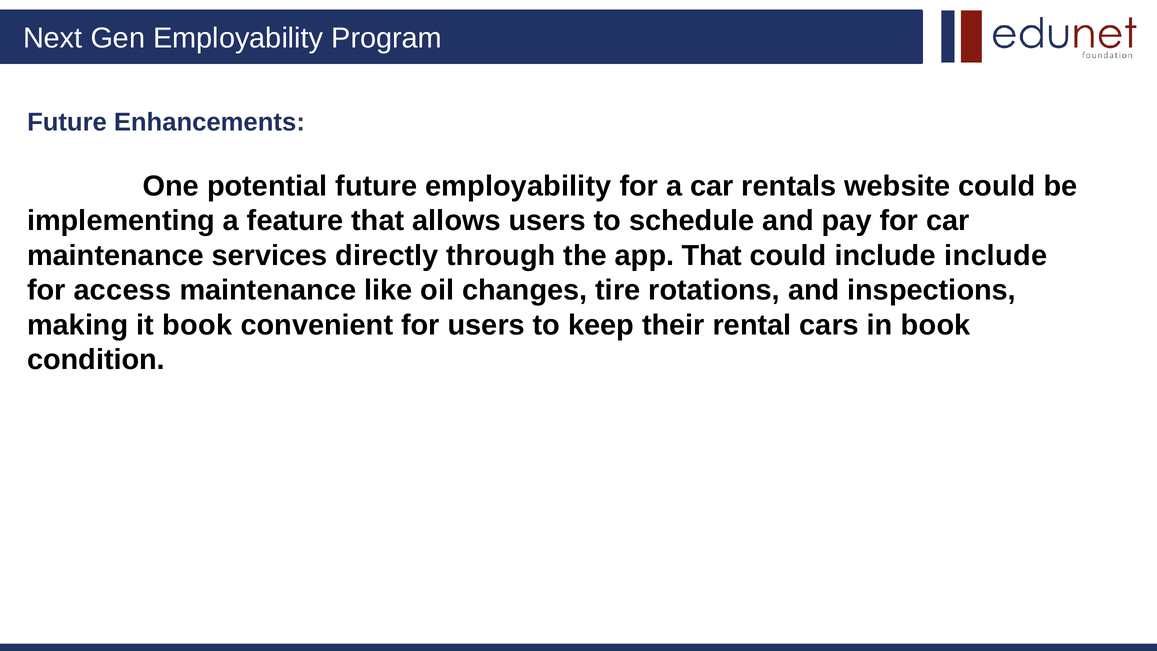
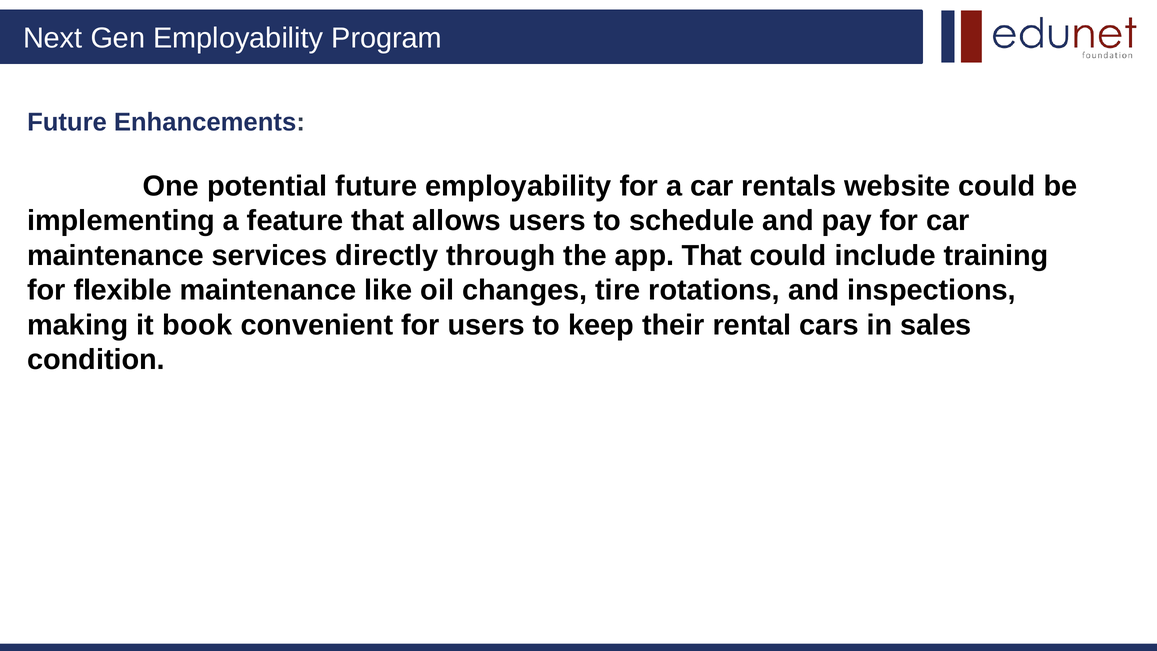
include include: include -> training
access: access -> flexible
in book: book -> sales
